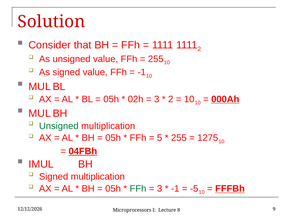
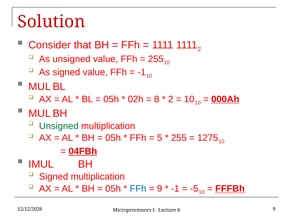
3 at (157, 99): 3 -> 8
FFh at (138, 189) colour: green -> blue
3 at (160, 189): 3 -> 9
